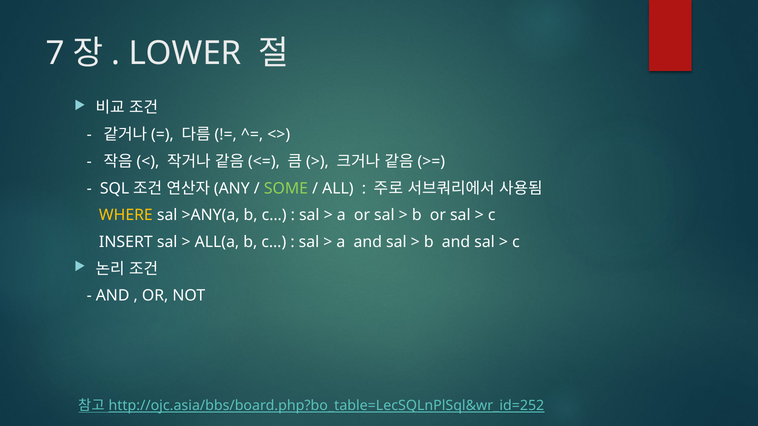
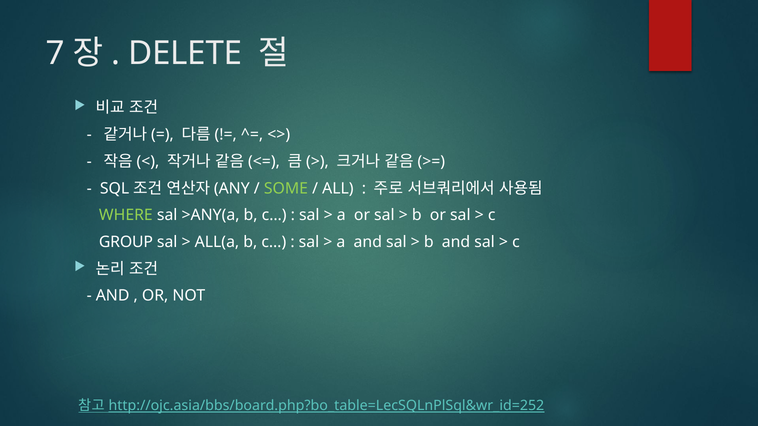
LOWER: LOWER -> DELETE
WHERE colour: yellow -> light green
INSERT: INSERT -> GROUP
